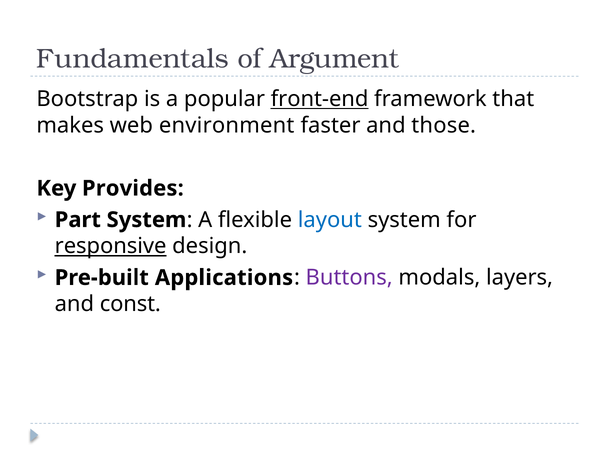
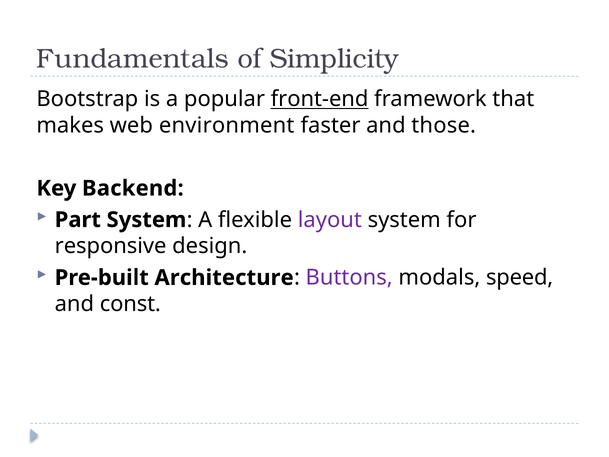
Argument: Argument -> Simplicity
Provides: Provides -> Backend
layout colour: blue -> purple
responsive underline: present -> none
Applications: Applications -> Architecture
layers: layers -> speed
